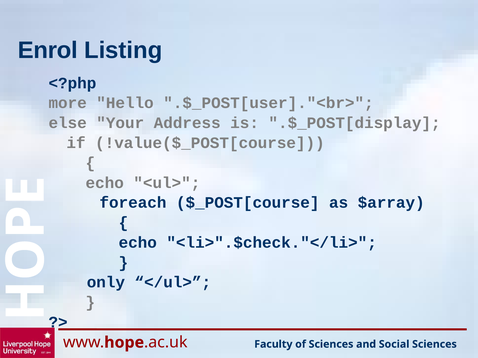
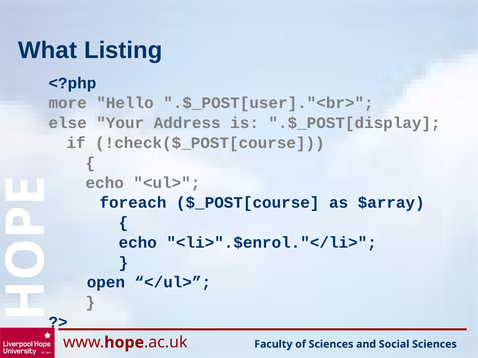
Enrol: Enrol -> What
!value($_POST[course: !value($_POST[course -> !check($_POST[course
<li>".$check."</li>: <li>".$check."</li> -> <li>".$enrol."</li>
only: only -> open
